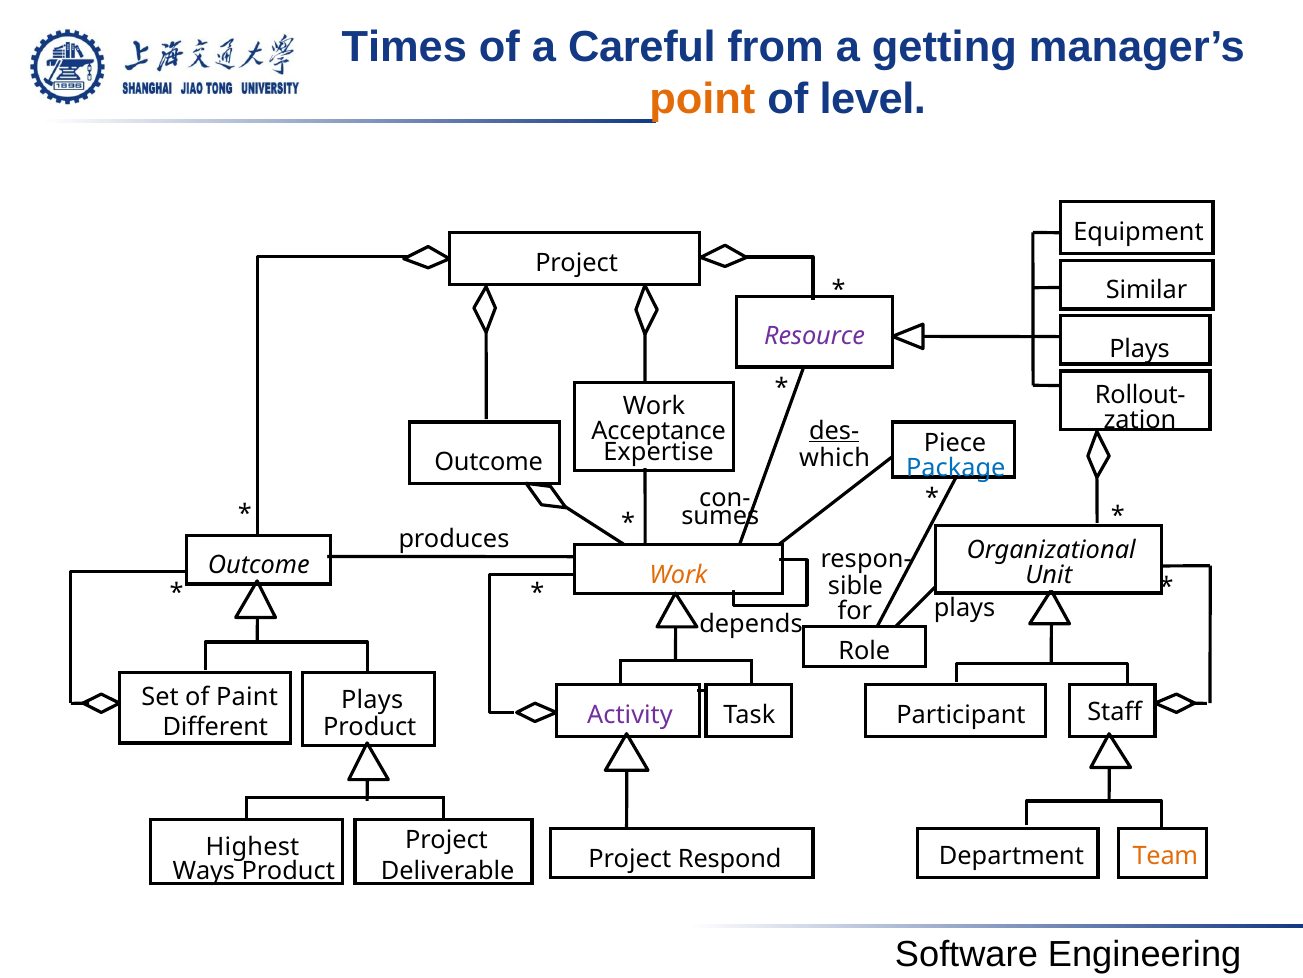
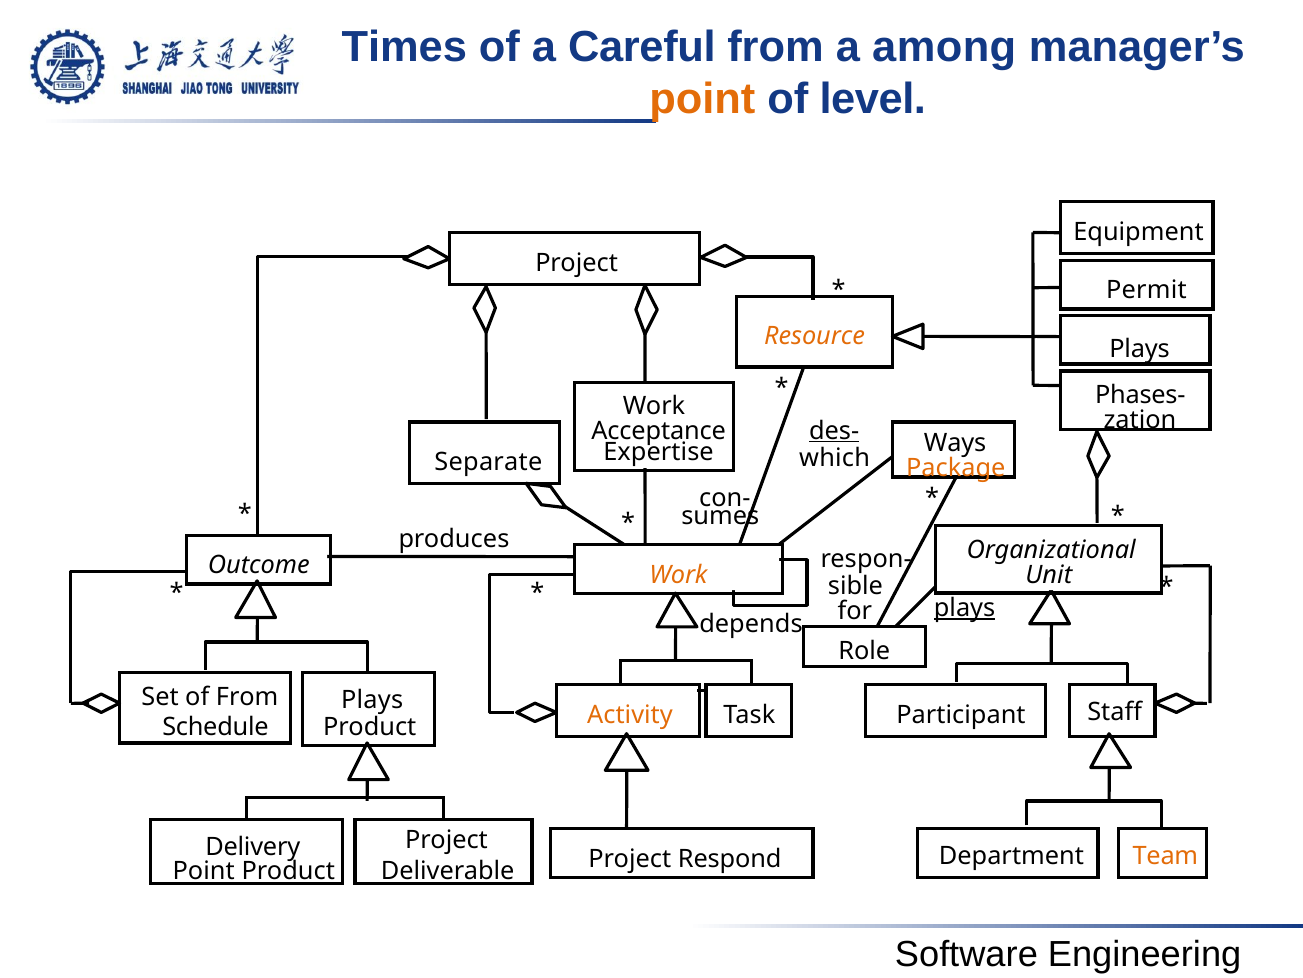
getting: getting -> among
Similar: Similar -> Permit
Resource colour: purple -> orange
Rollout-: Rollout- -> Phases-
Piece: Piece -> Ways
Outcome at (489, 461): Outcome -> Separate
Package colour: blue -> orange
plays at (965, 608) underline: none -> present
of Paint: Paint -> From
Activity colour: purple -> orange
Different: Different -> Schedule
Highest: Highest -> Delivery
Ways at (204, 870): Ways -> Point
